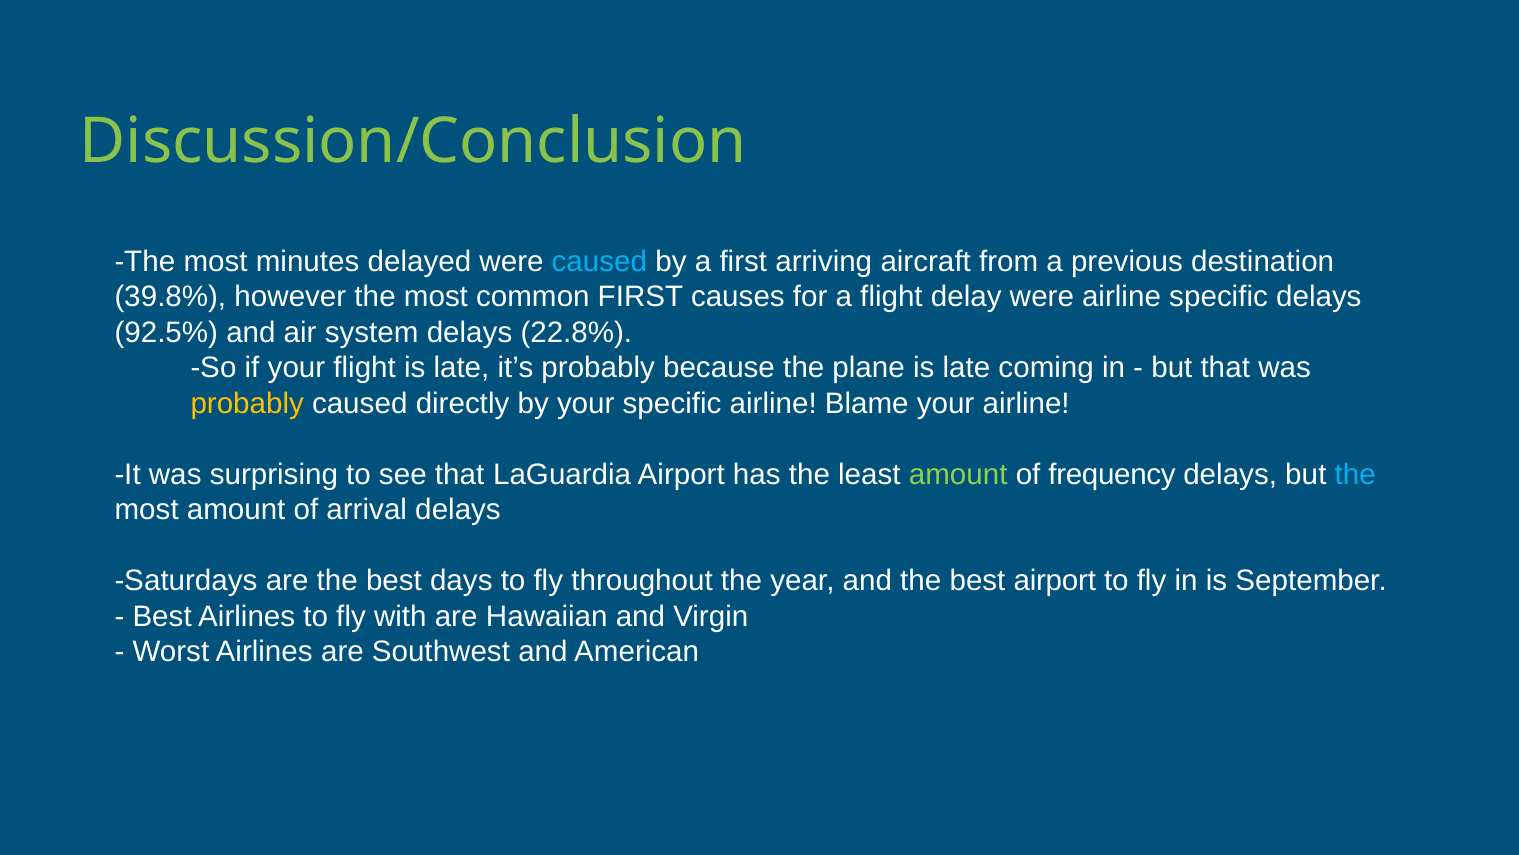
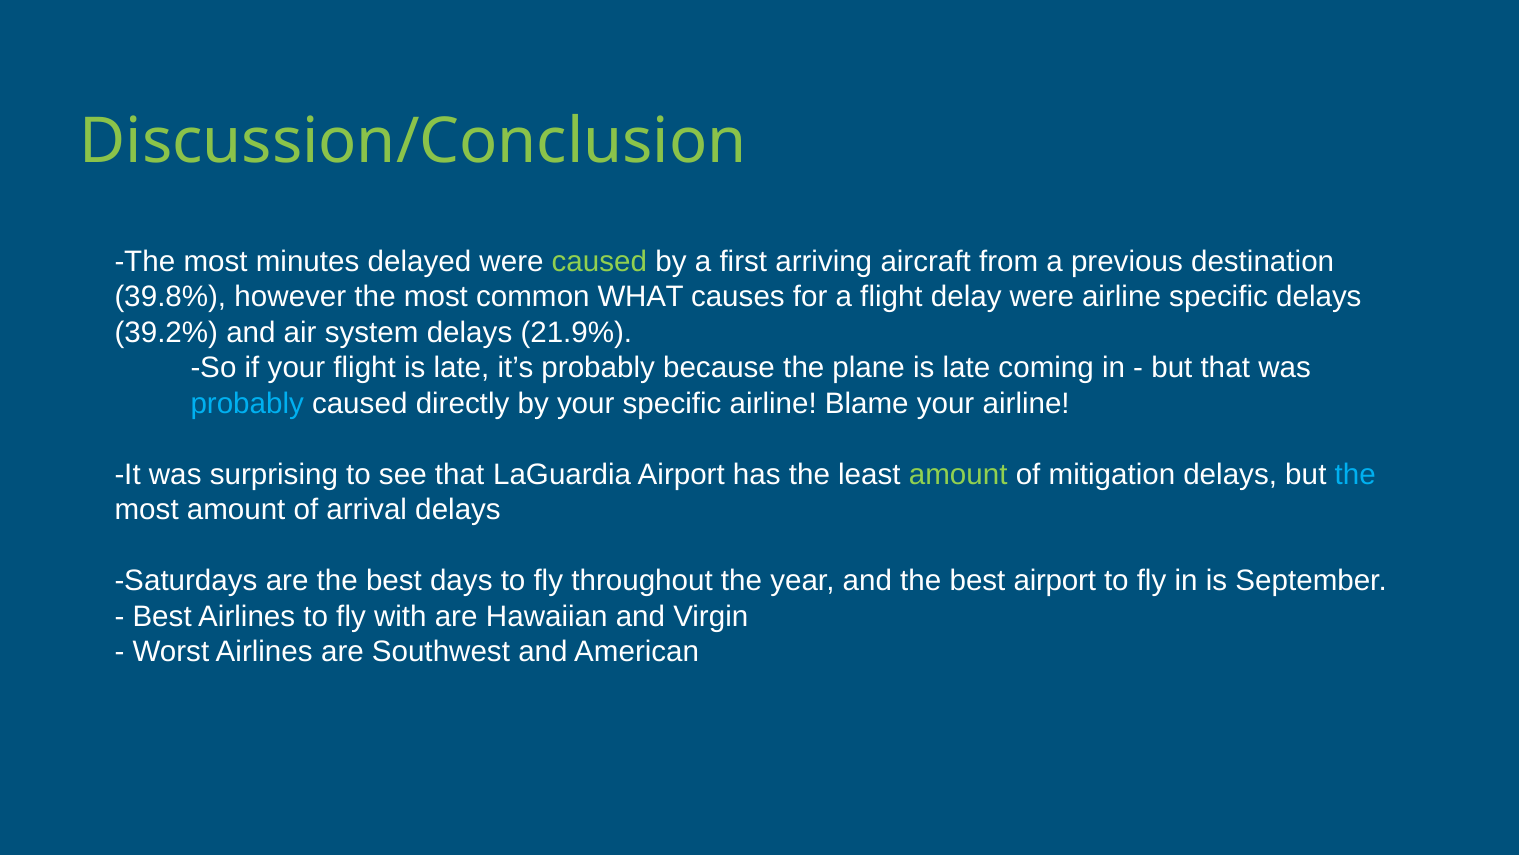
caused at (599, 262) colour: light blue -> light green
common FIRST: FIRST -> WHAT
92.5%: 92.5% -> 39.2%
22.8%: 22.8% -> 21.9%
probably at (247, 403) colour: yellow -> light blue
frequency: frequency -> mitigation
